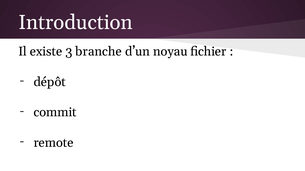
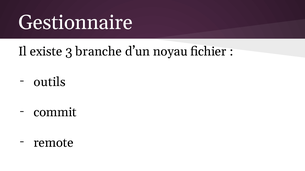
Introduction: Introduction -> Gestionnaire
dépôt: dépôt -> outils
